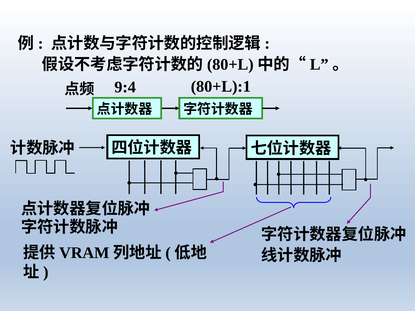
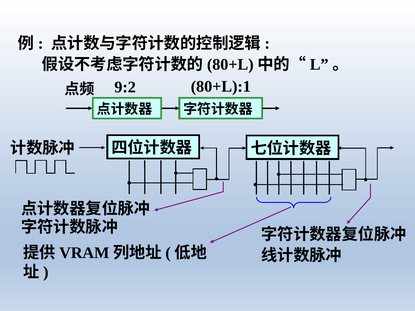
9:4: 9:4 -> 9:2
